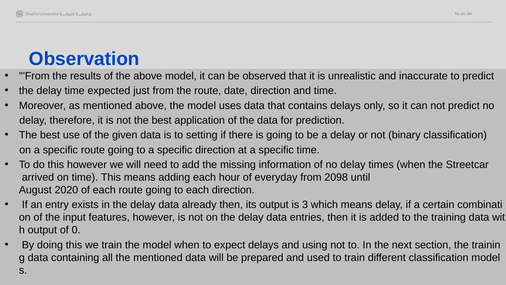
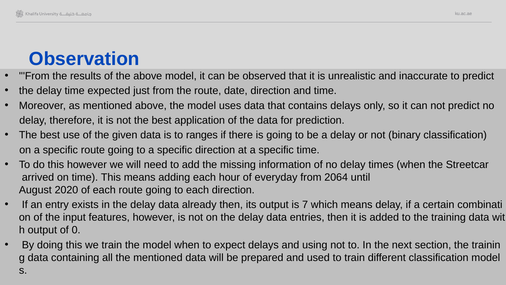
setting: setting -> ranges
2098: 2098 -> 2064
3: 3 -> 7
